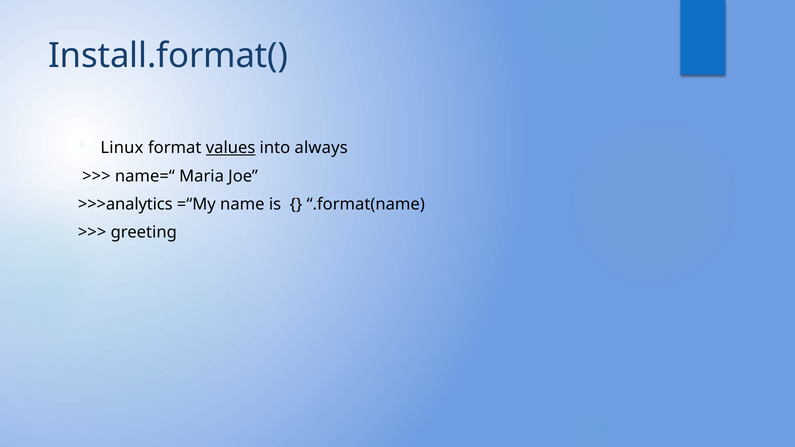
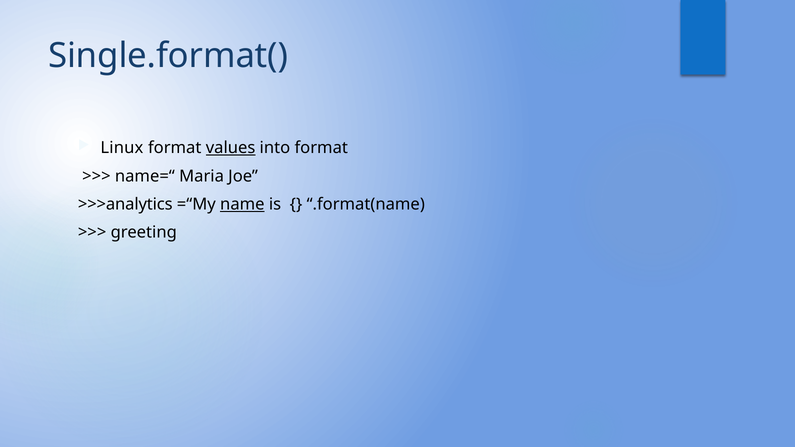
Install.format(: Install.format( -> Single.format(
into always: always -> format
name underline: none -> present
